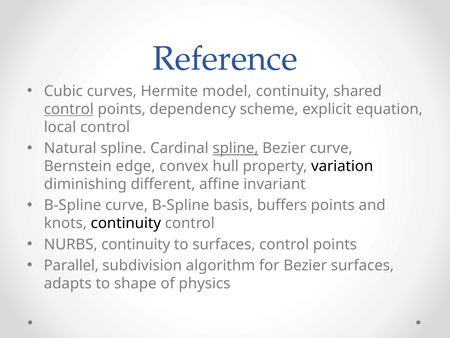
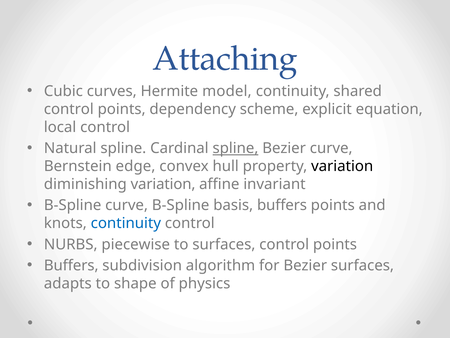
Reference: Reference -> Attaching
control at (69, 109) underline: present -> none
diminishing different: different -> variation
continuity at (126, 223) colour: black -> blue
NURBS continuity: continuity -> piecewise
Parallel at (71, 265): Parallel -> Buffers
